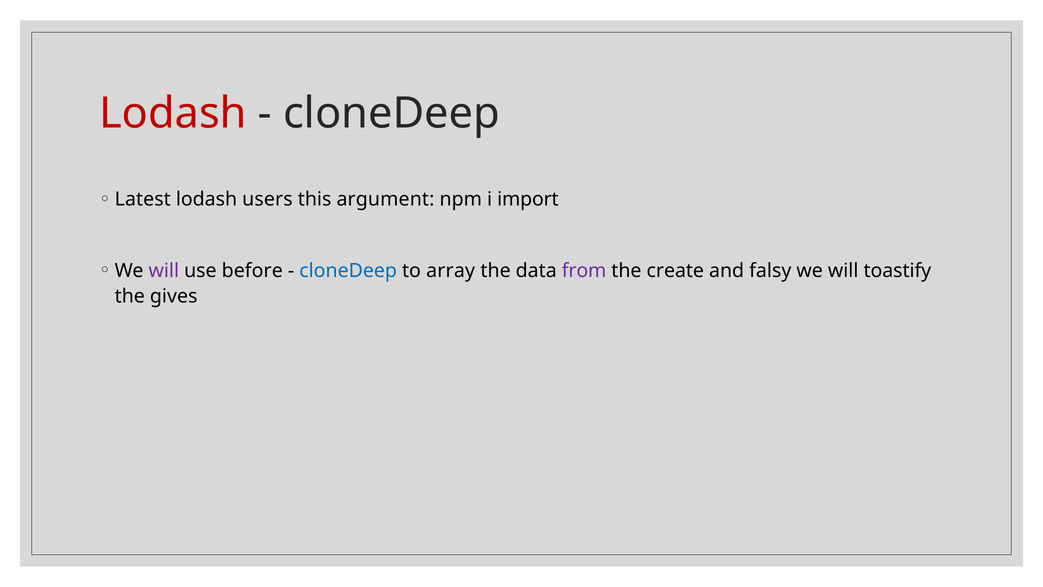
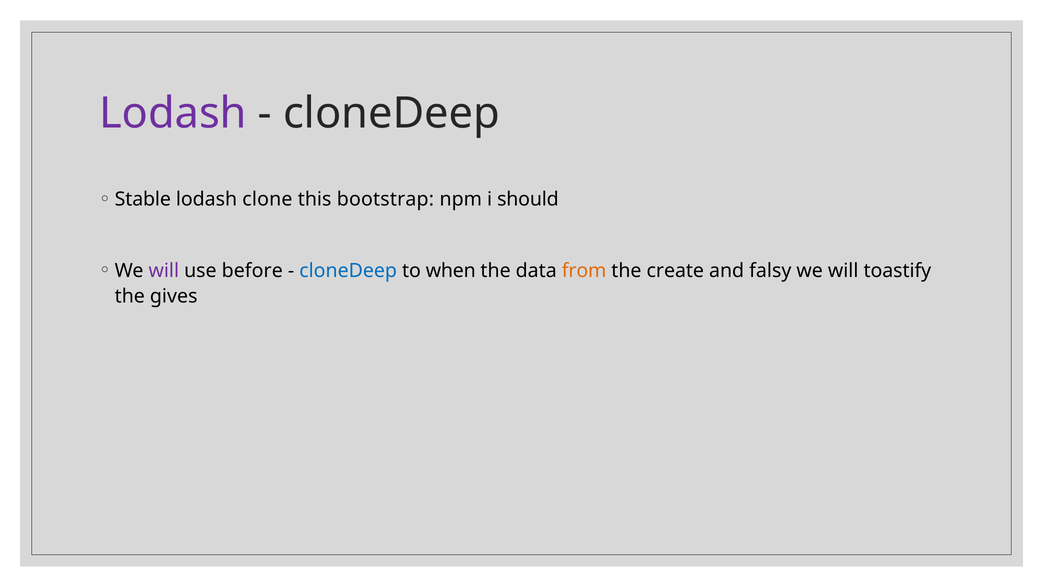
Lodash at (173, 113) colour: red -> purple
Latest: Latest -> Stable
users: users -> clone
argument: argument -> bootstrap
import: import -> should
array: array -> when
from colour: purple -> orange
